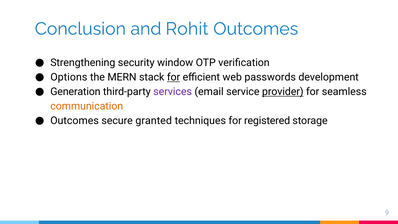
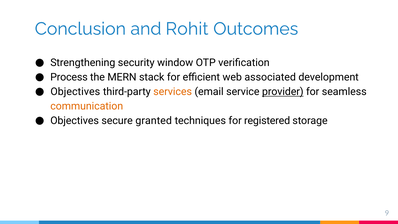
Options: Options -> Process
for at (174, 77) underline: present -> none
passwords: passwords -> associated
Generation at (75, 92): Generation -> Objectives
services colour: purple -> orange
Outcomes at (75, 121): Outcomes -> Objectives
